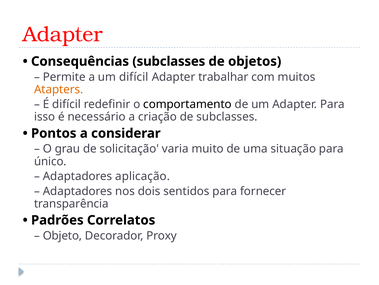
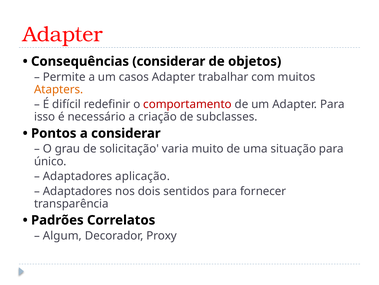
Consequências subclasses: subclasses -> considerar
um difícil: difícil -> casos
comportamento colour: black -> red
Objeto: Objeto -> Algum
